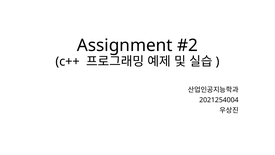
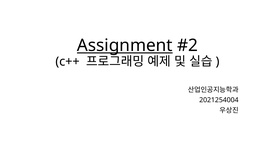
Assignment underline: none -> present
